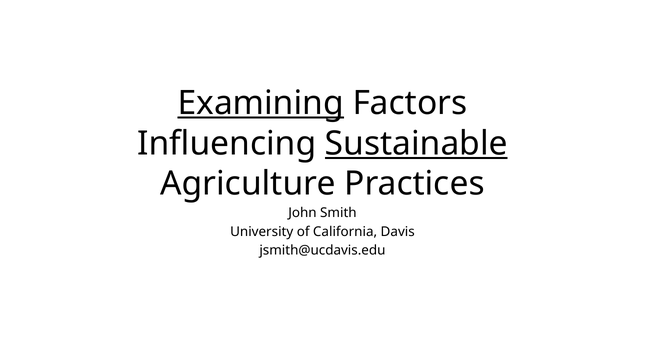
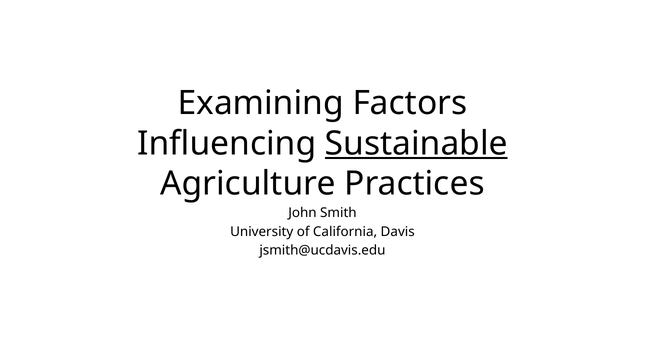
Examining underline: present -> none
